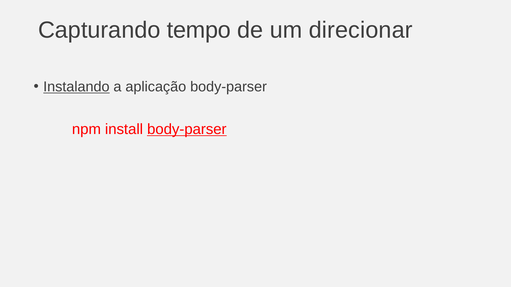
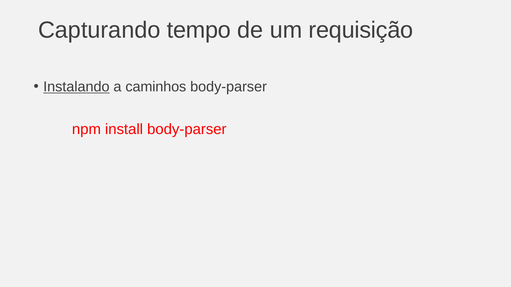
direcionar: direcionar -> requisição
aplicação: aplicação -> caminhos
body-parser at (187, 129) underline: present -> none
